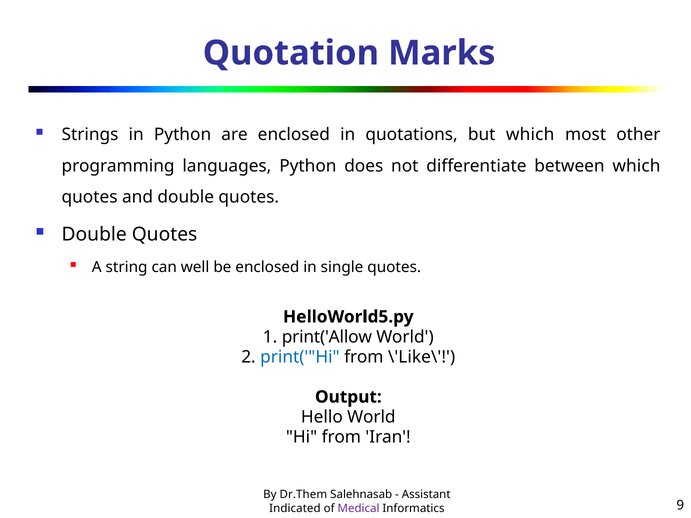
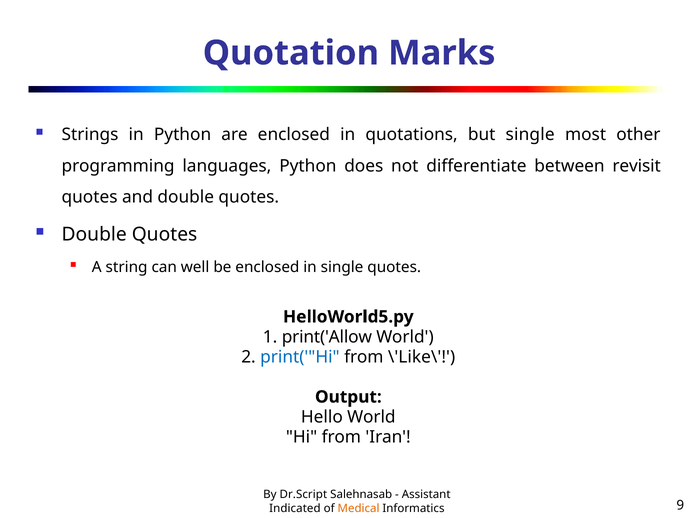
but which: which -> single
between which: which -> revisit
Dr.Them: Dr.Them -> Dr.Script
Medical colour: purple -> orange
